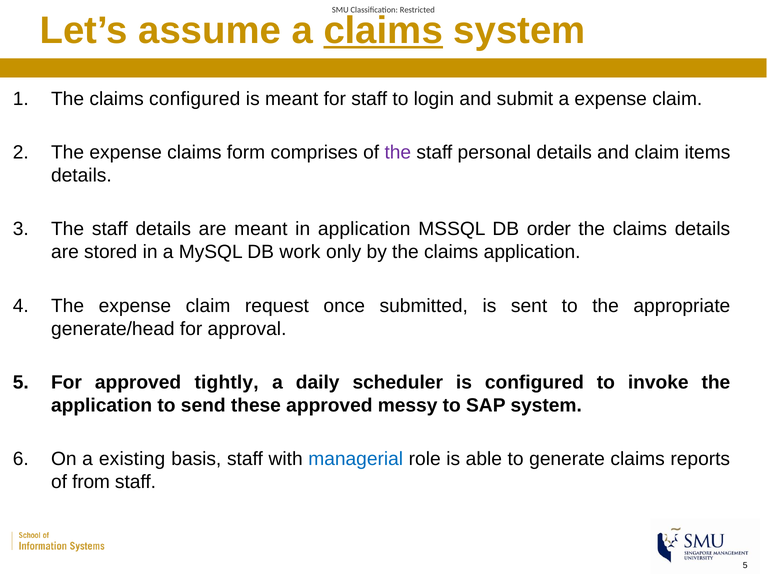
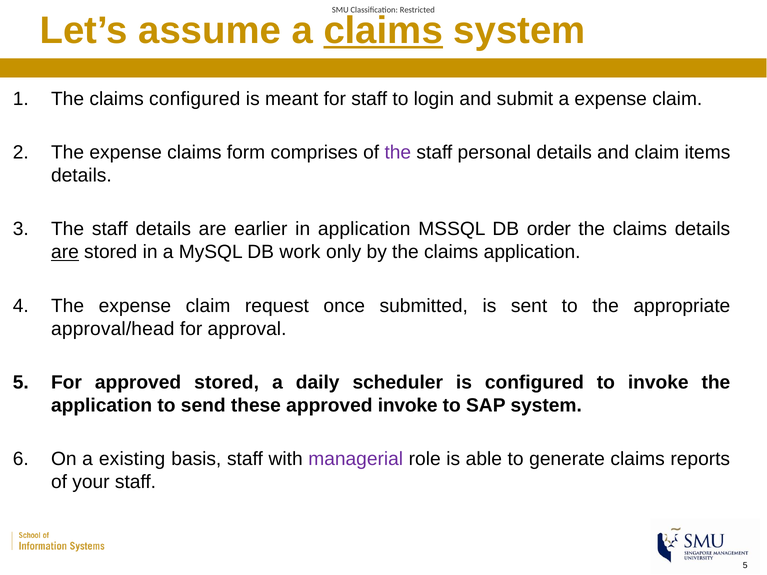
are meant: meant -> earlier
are at (65, 252) underline: none -> present
generate/head: generate/head -> approval/head
approved tightly: tightly -> stored
approved messy: messy -> invoke
managerial colour: blue -> purple
from: from -> your
